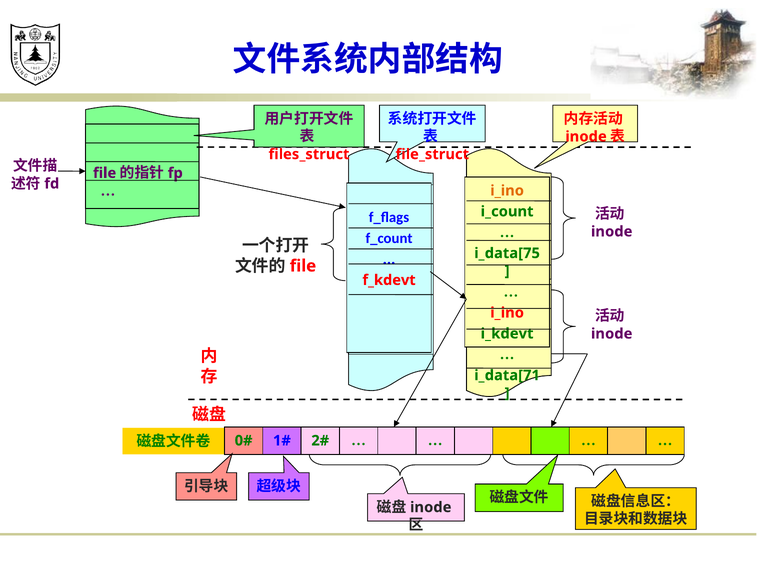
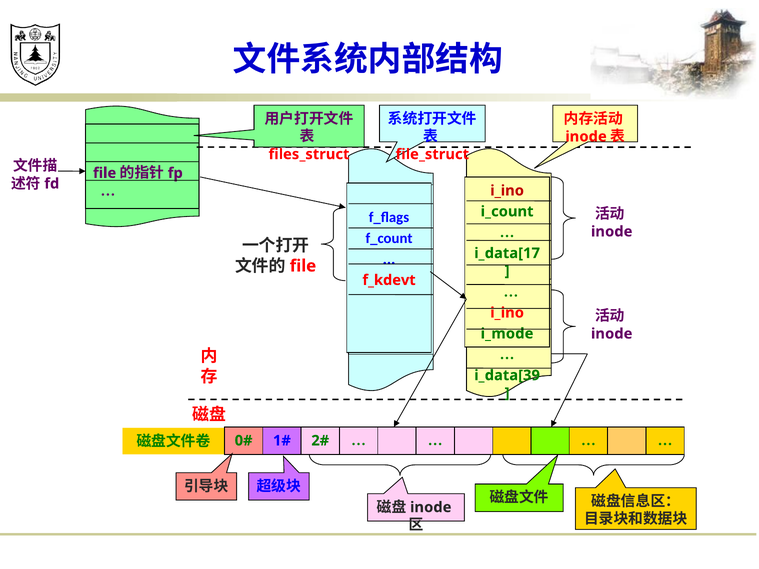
i_ino at (507, 191) colour: orange -> red
i_data[75: i_data[75 -> i_data[17
i_kdevt: i_kdevt -> i_mode
i_data[71: i_data[71 -> i_data[39
